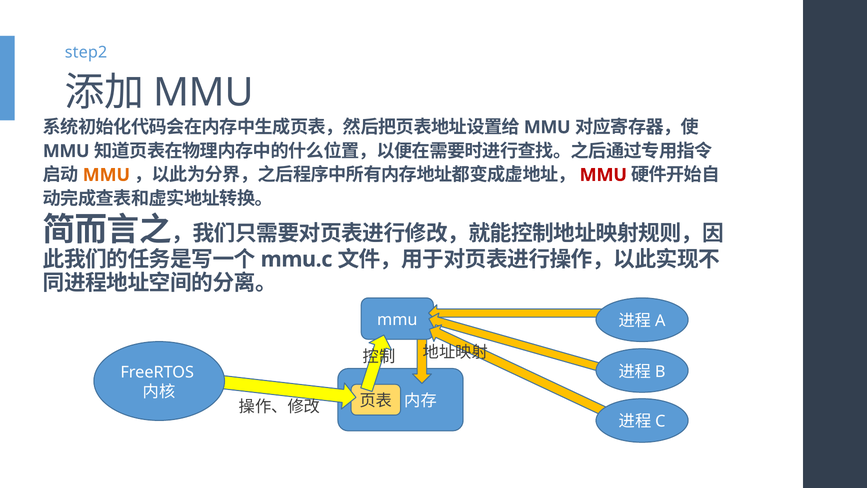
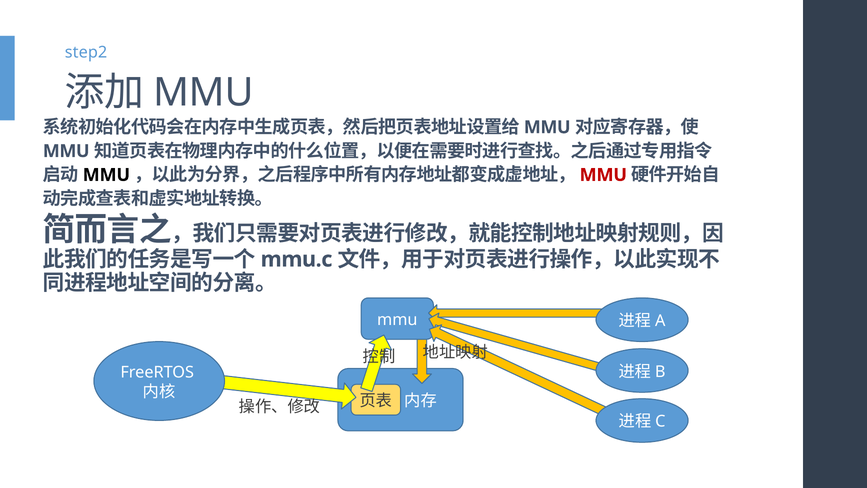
MMU at (106, 175) colour: orange -> black
